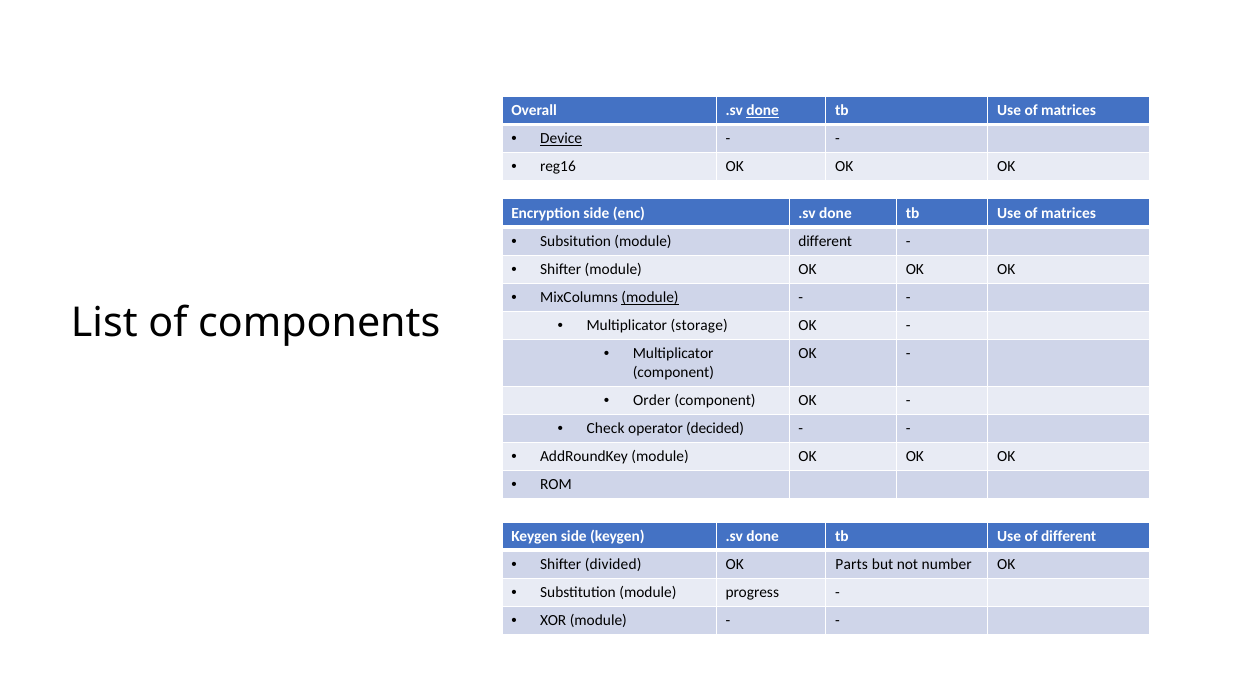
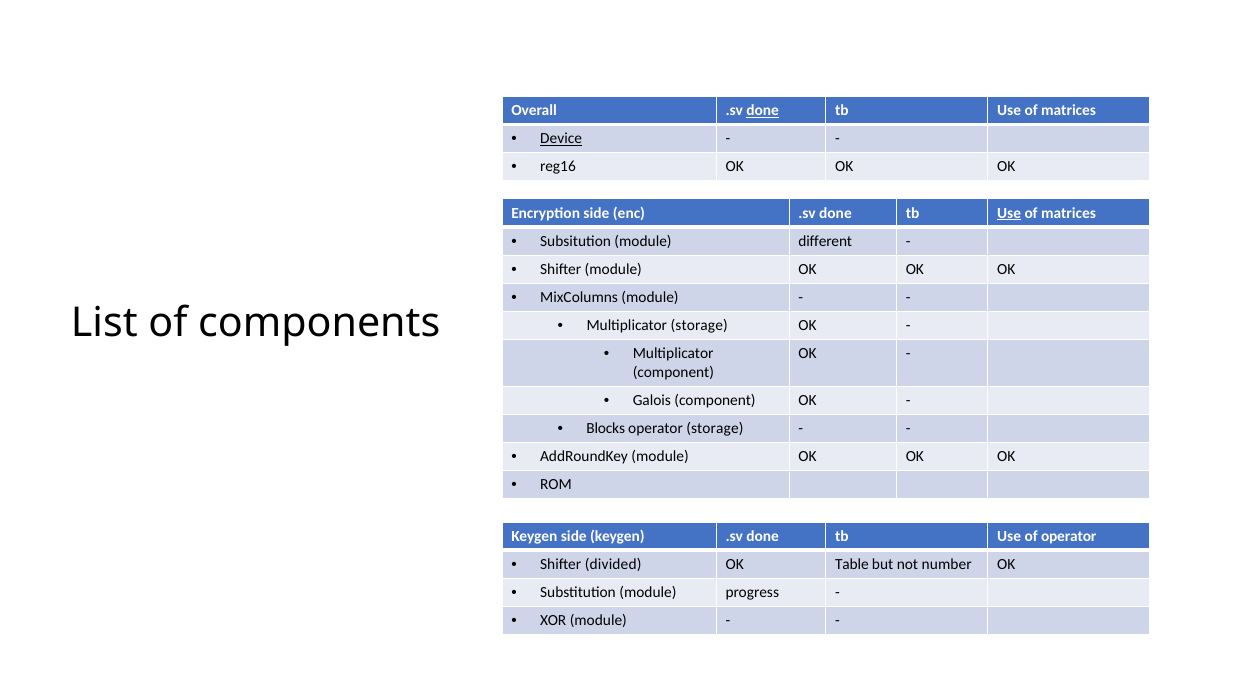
Use at (1009, 213) underline: none -> present
module at (650, 298) underline: present -> none
Order: Order -> Galois
Check: Check -> Blocks
operator decided: decided -> storage
of different: different -> operator
Parts: Parts -> Table
